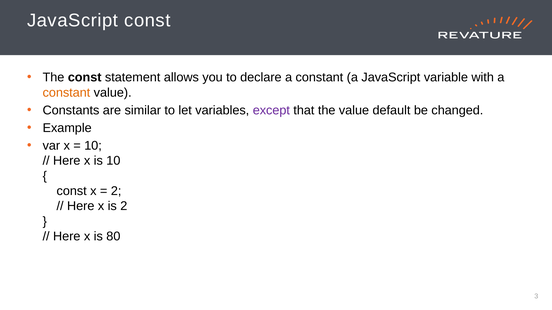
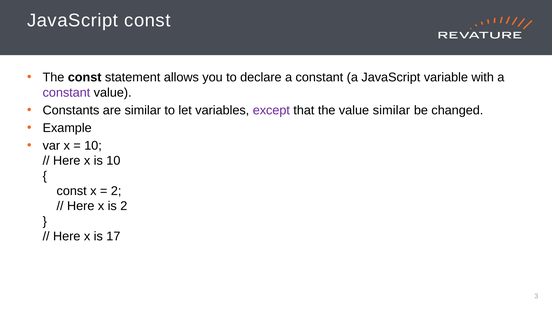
constant at (66, 93) colour: orange -> purple
value default: default -> similar
80: 80 -> 17
